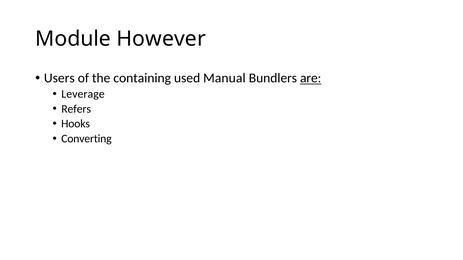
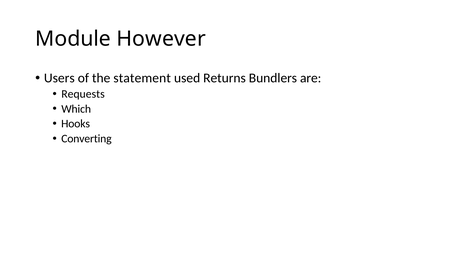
containing: containing -> statement
Manual: Manual -> Returns
are underline: present -> none
Leverage: Leverage -> Requests
Refers: Refers -> Which
